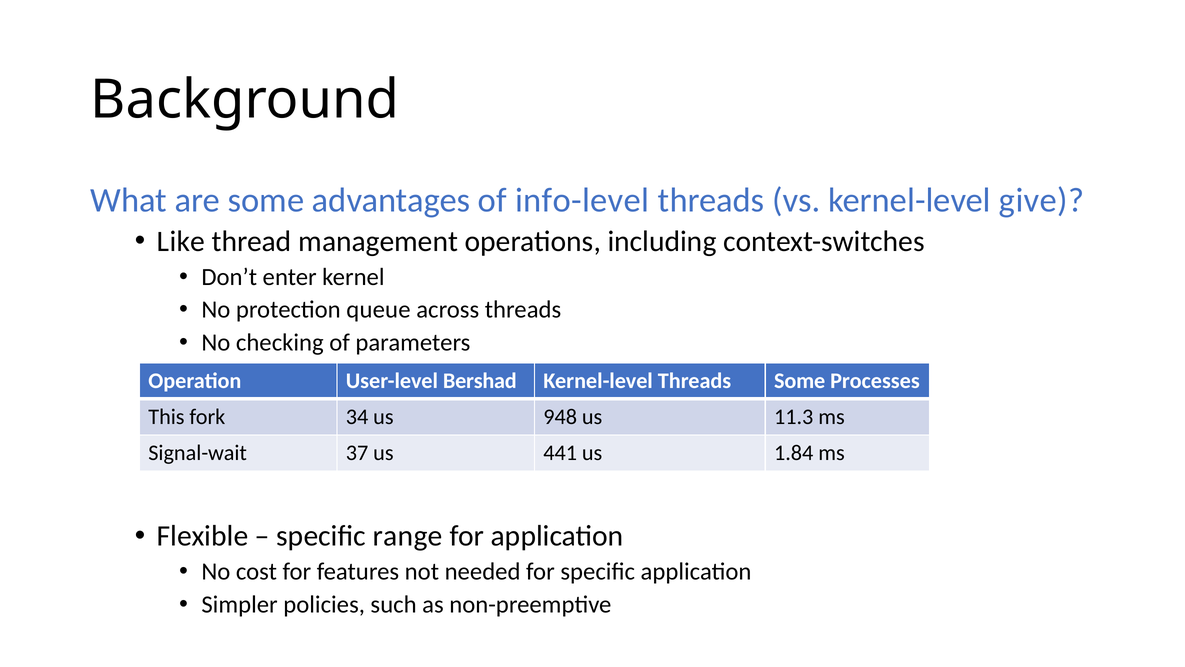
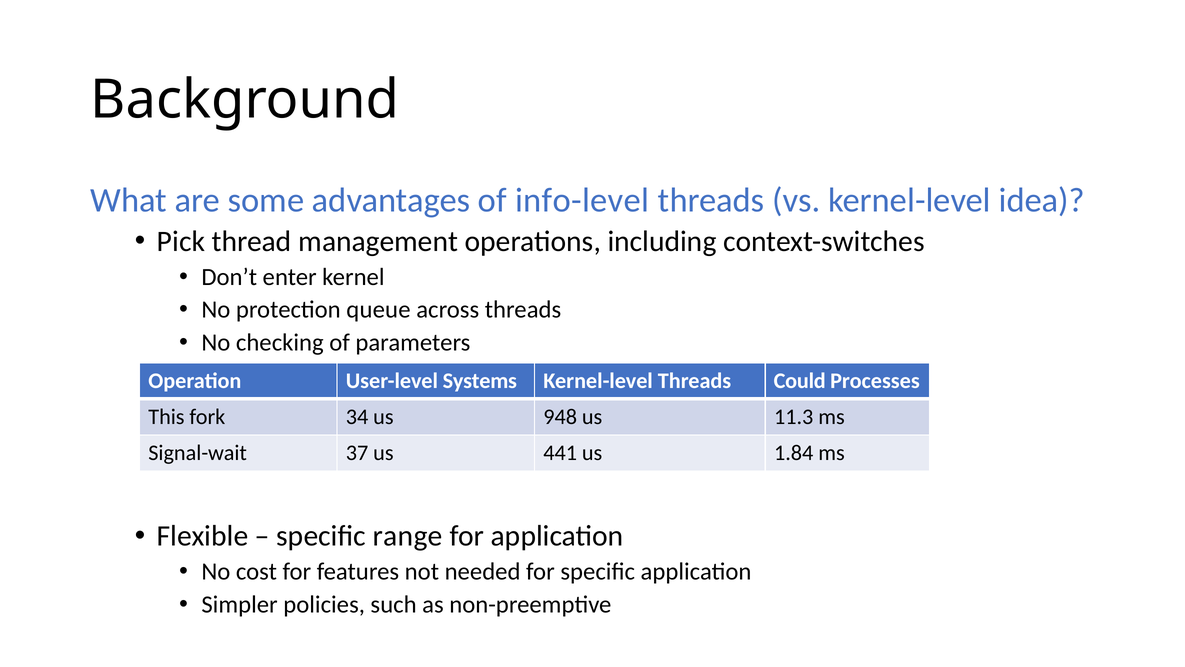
give: give -> idea
Like: Like -> Pick
Bershad: Bershad -> Systems
Threads Some: Some -> Could
